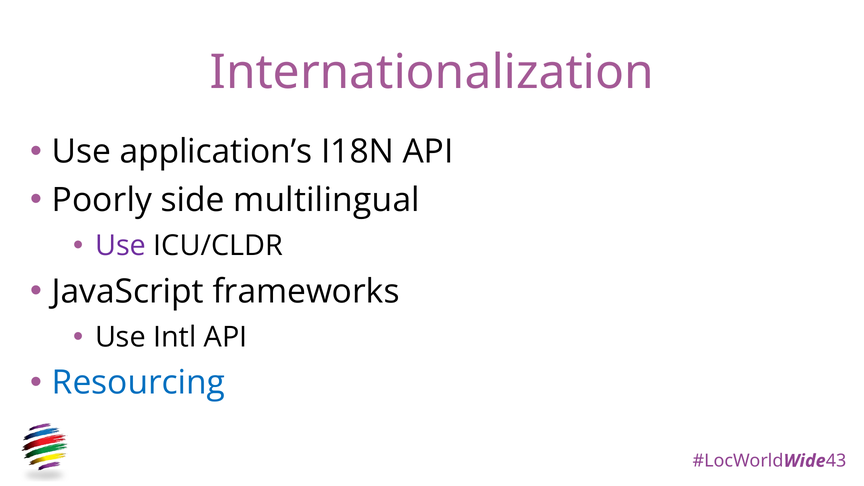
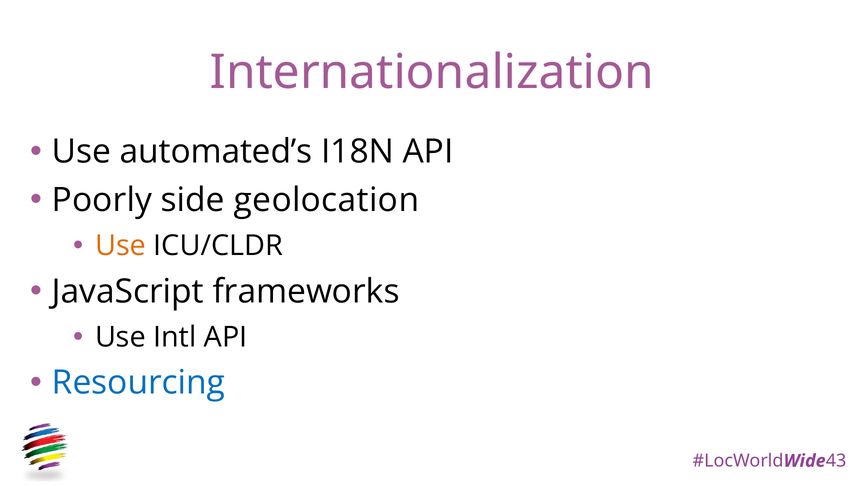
application’s: application’s -> automated’s
multilingual: multilingual -> geolocation
Use at (120, 246) colour: purple -> orange
